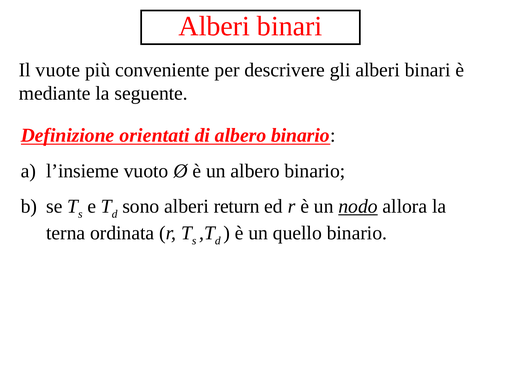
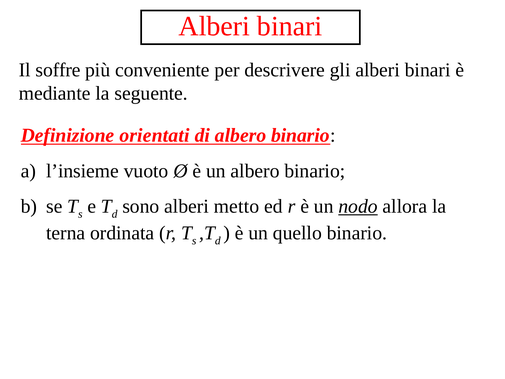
vuote: vuote -> soffre
return: return -> metto
